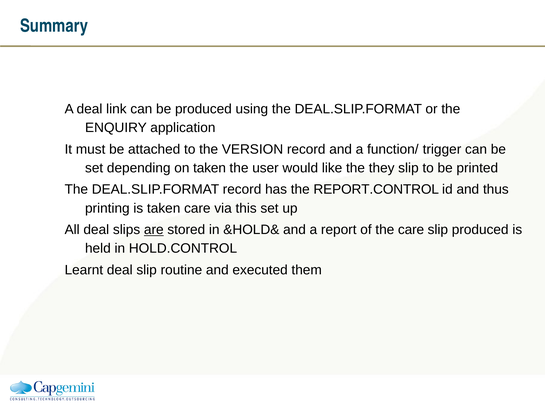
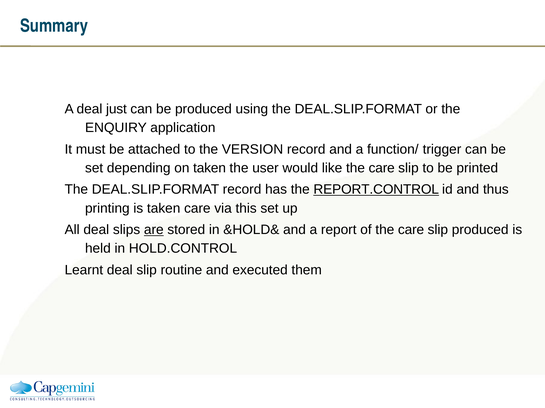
link: link -> just
like the they: they -> care
REPORT.CONTROL underline: none -> present
